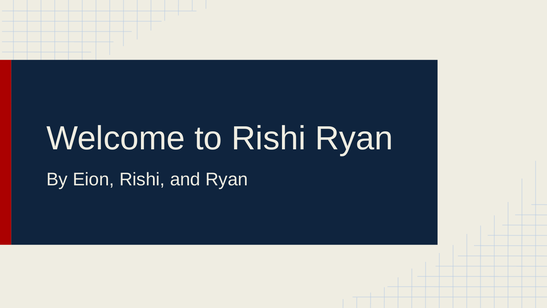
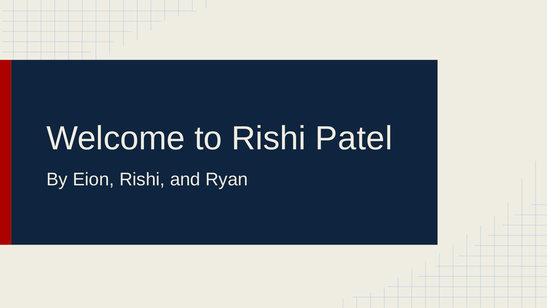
Rishi Ryan: Ryan -> Patel
